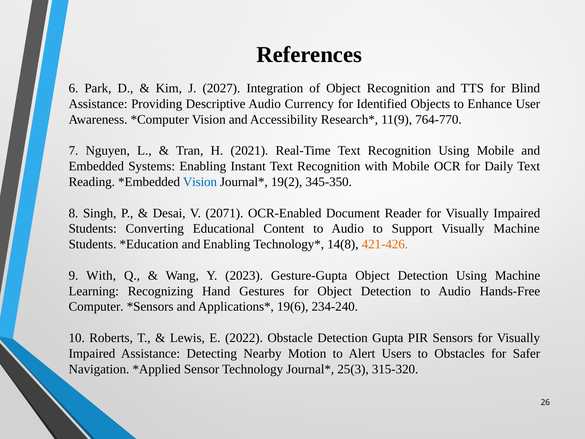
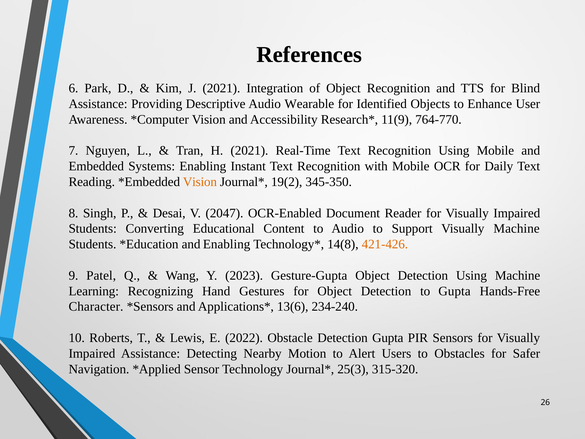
J 2027: 2027 -> 2021
Currency: Currency -> Wearable
Vision at (200, 182) colour: blue -> orange
2071: 2071 -> 2047
9 With: With -> Patel
Detection to Audio: Audio -> Gupta
Computer: Computer -> Character
19(6: 19(6 -> 13(6
